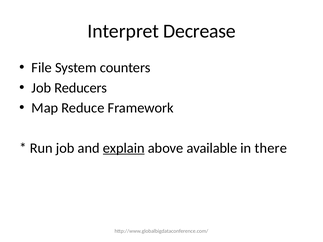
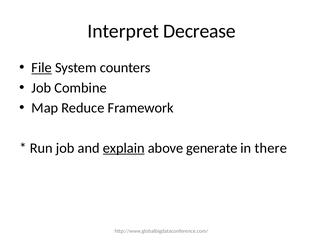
File underline: none -> present
Reducers: Reducers -> Combine
available: available -> generate
